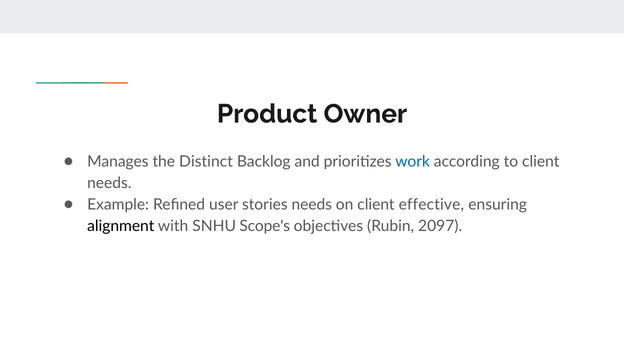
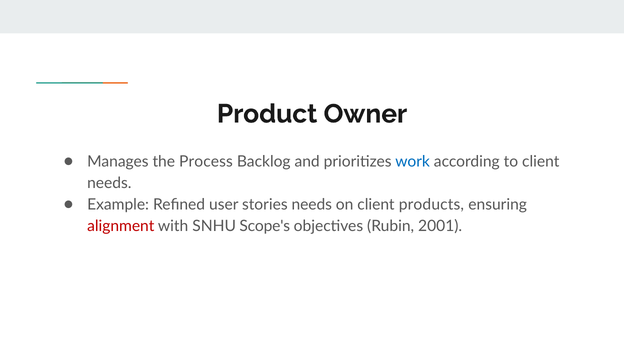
Distinct: Distinct -> Process
effective: effective -> products
alignment colour: black -> red
2097: 2097 -> 2001
